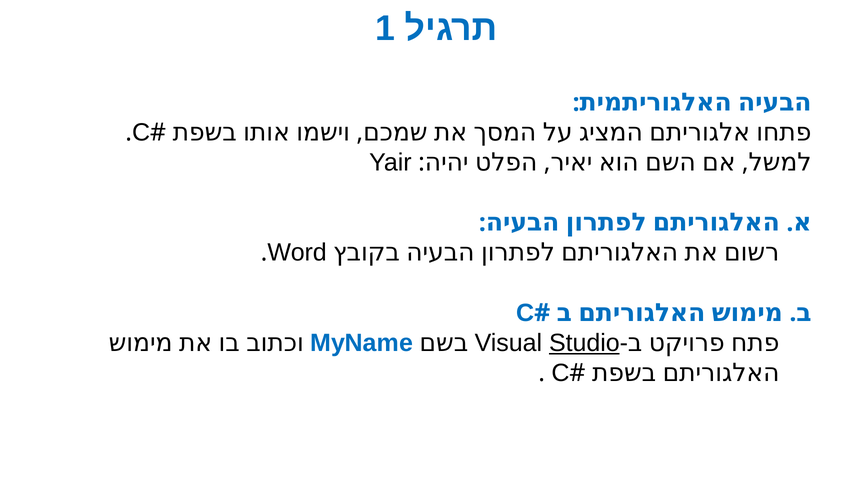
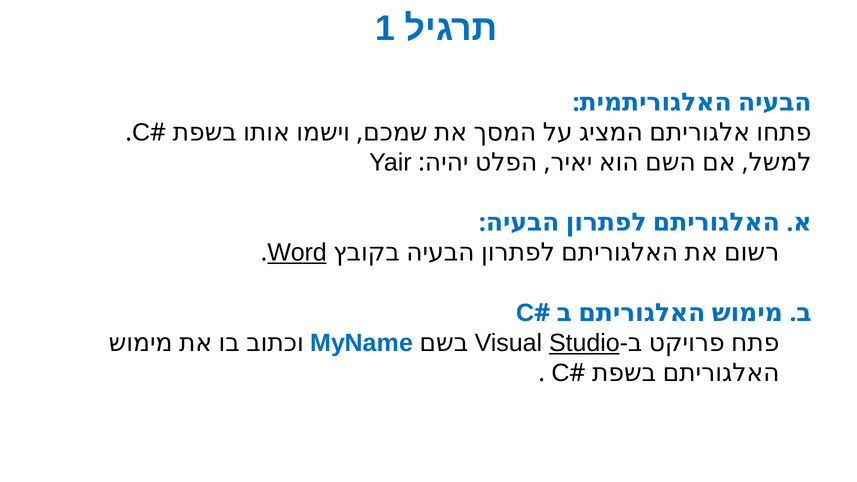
Word underline: none -> present
